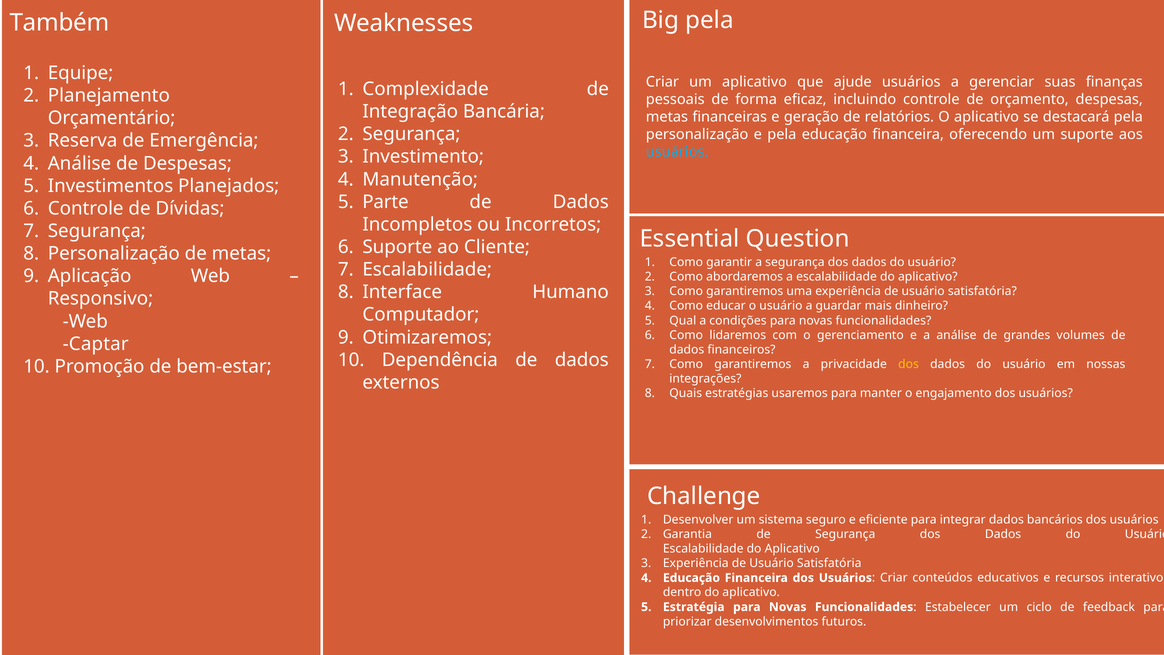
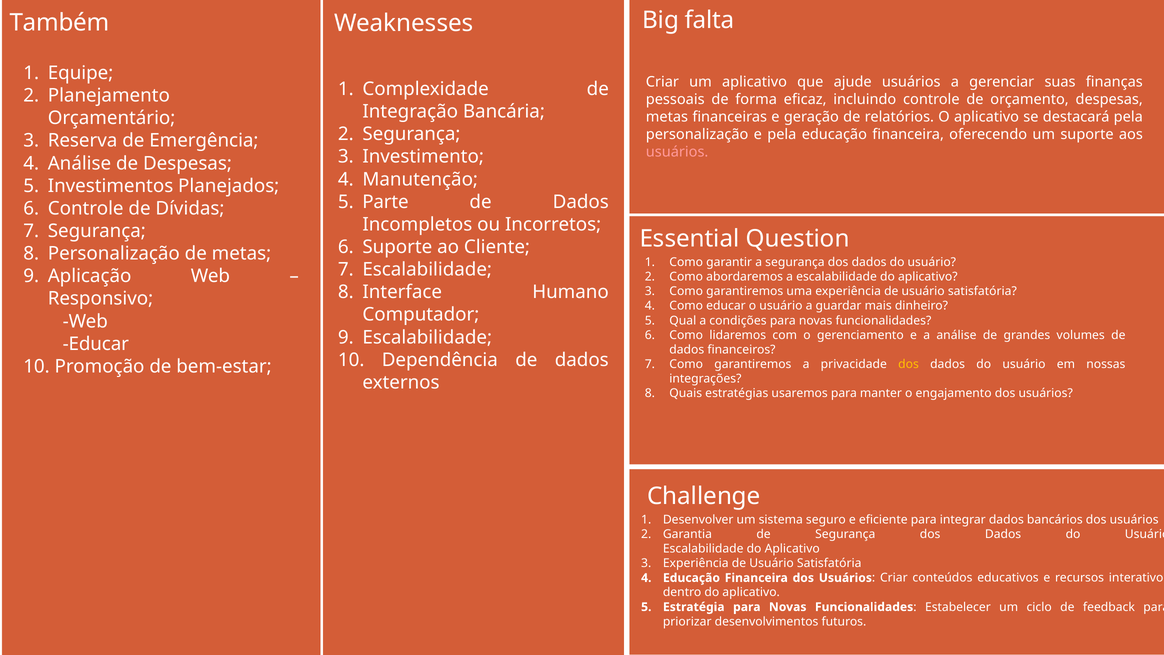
Big pela: pela -> falta
usuários at (677, 152) colour: light blue -> pink
Otimizaremos at (427, 337): Otimizaremos -> Escalabilidade
Captar at (96, 344): Captar -> Educar
